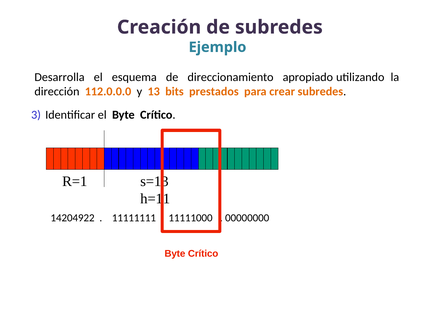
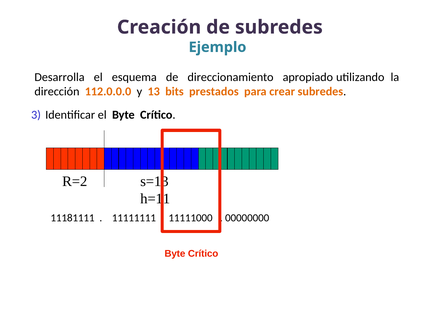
R=1: R=1 -> R=2
14204922: 14204922 -> 11181111
